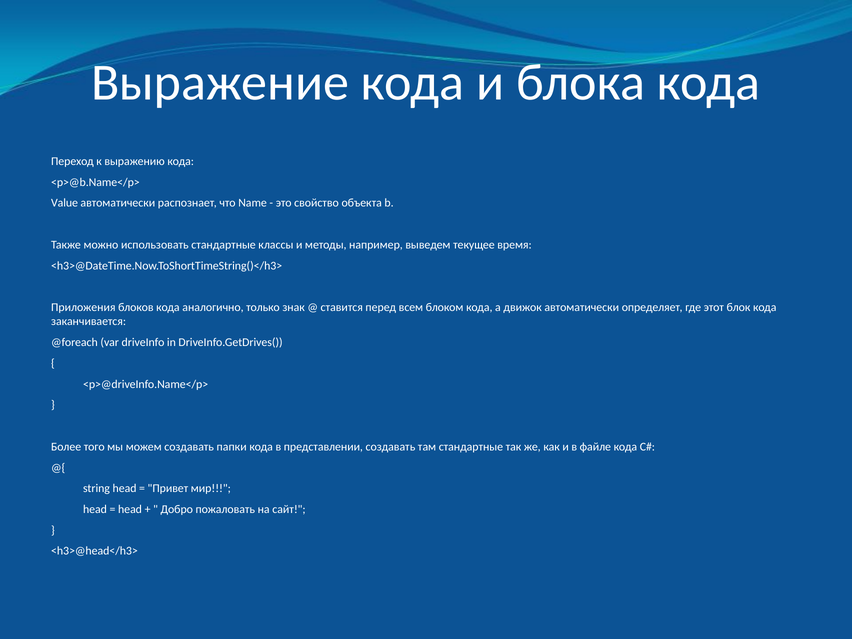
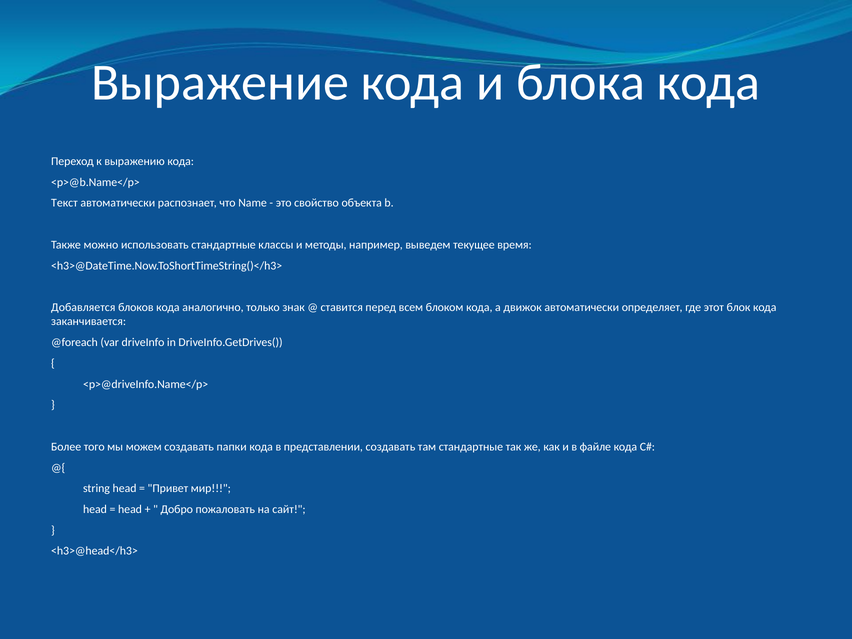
Value: Value -> Текст
Приложения: Приложения -> Добавляется
